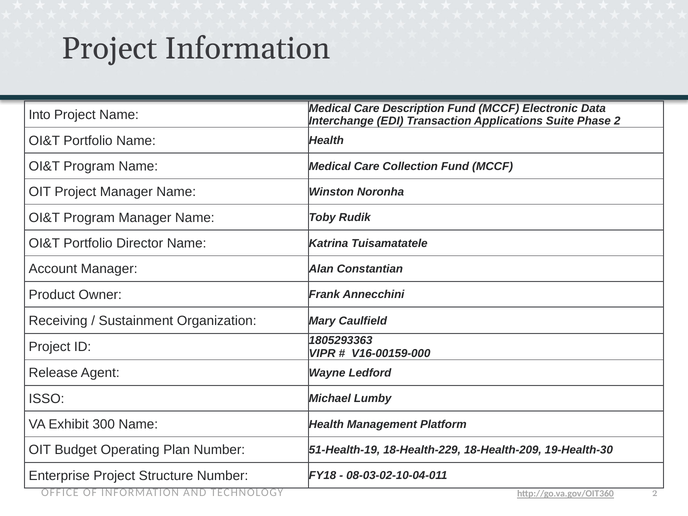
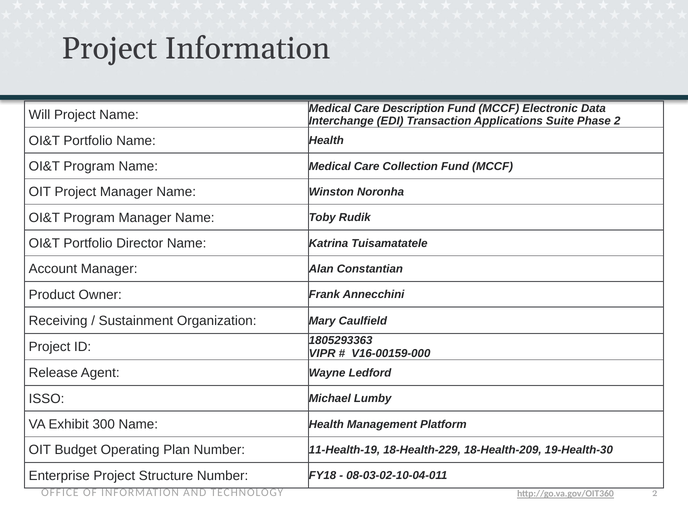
Into: Into -> Will
51-Health-19: 51-Health-19 -> 11-Health-19
